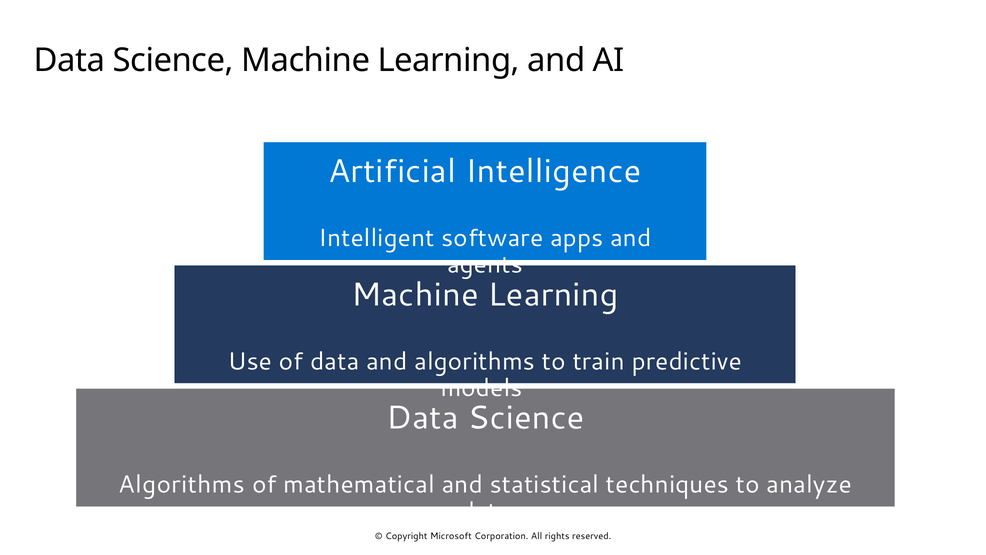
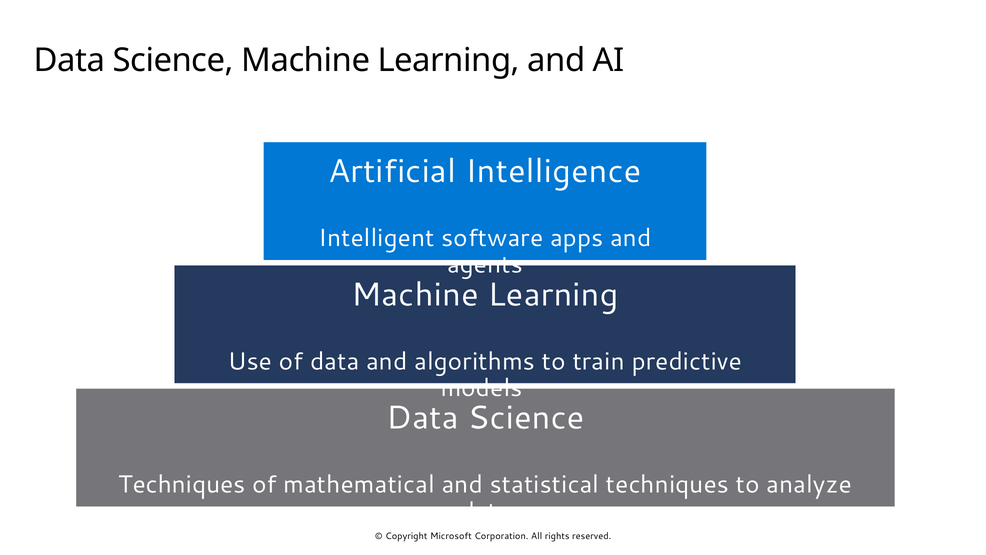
Algorithms at (182, 484): Algorithms -> Techniques
